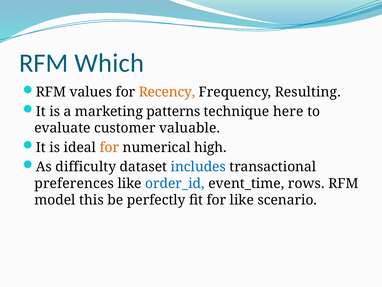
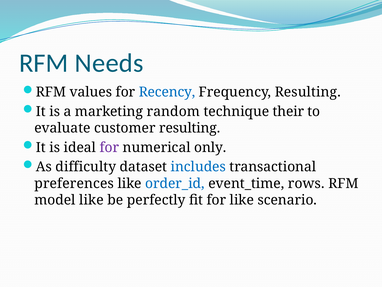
Which: Which -> Needs
Recency colour: orange -> blue
patterns: patterns -> random
here: here -> their
customer valuable: valuable -> resulting
for at (109, 147) colour: orange -> purple
high: high -> only
model this: this -> like
